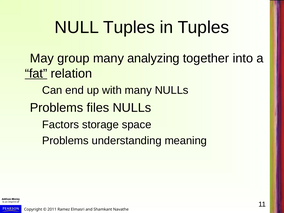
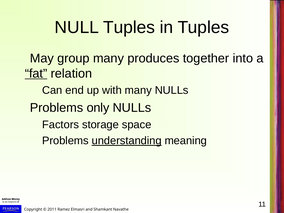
analyzing: analyzing -> produces
files: files -> only
understanding underline: none -> present
